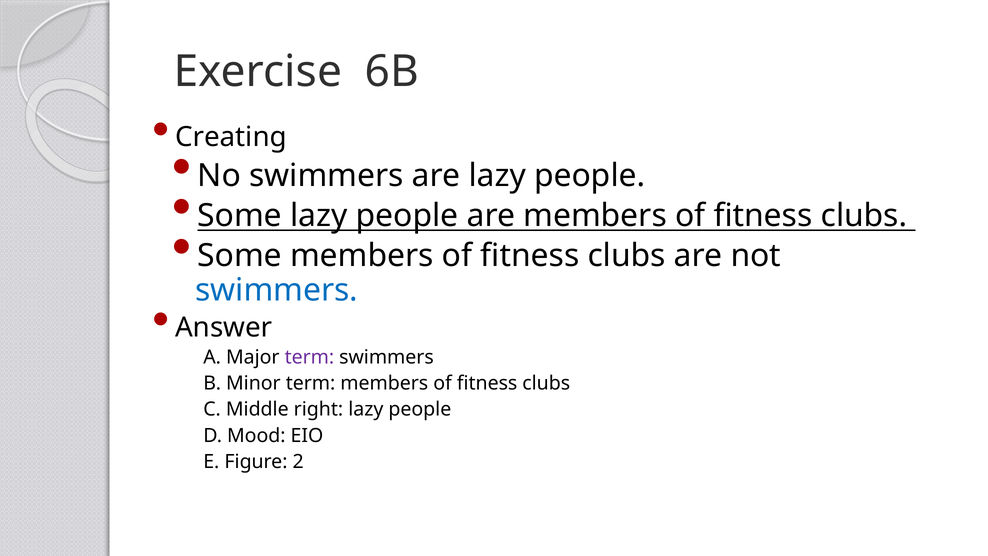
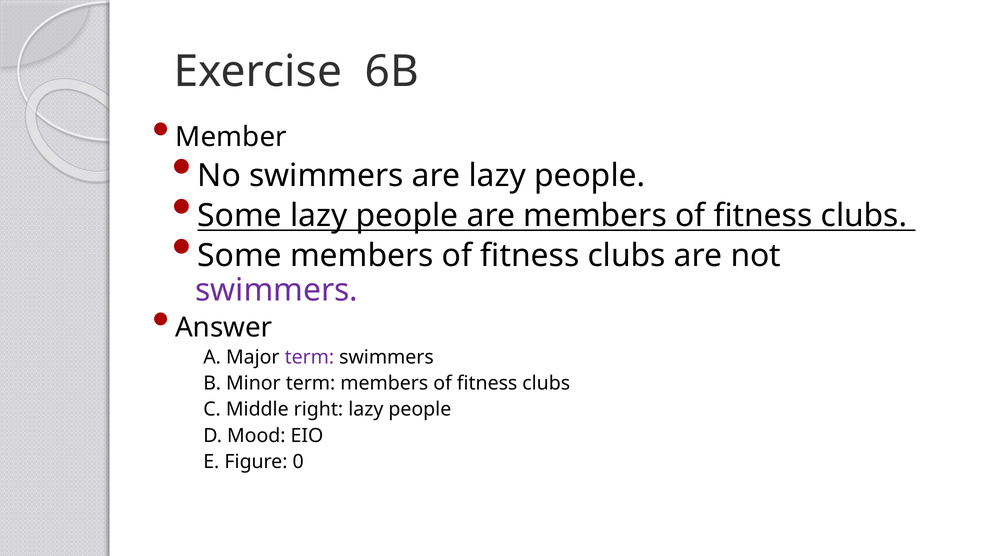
Creating: Creating -> Member
swimmers at (277, 290) colour: blue -> purple
2: 2 -> 0
